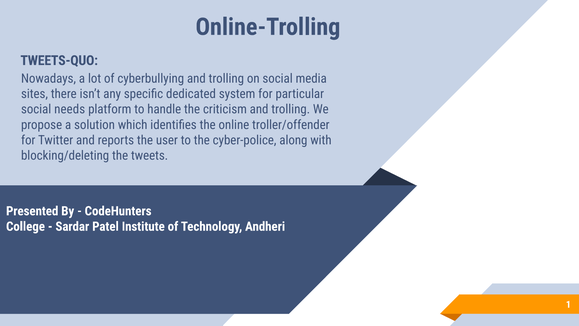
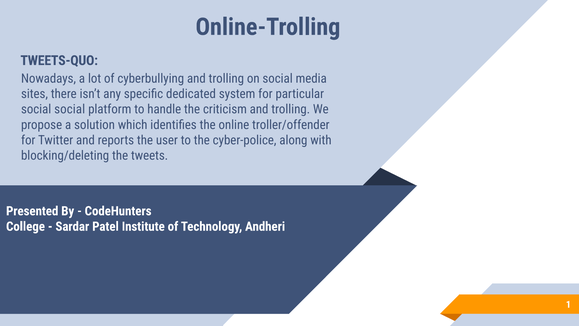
social needs: needs -> social
